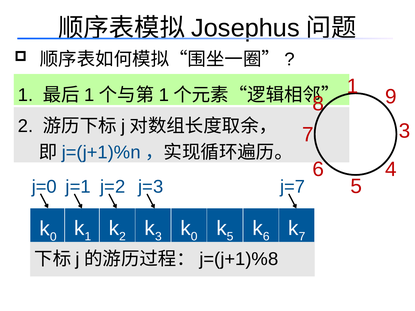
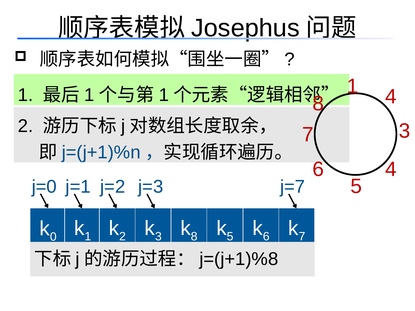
1 9: 9 -> 4
0 at (194, 237): 0 -> 8
